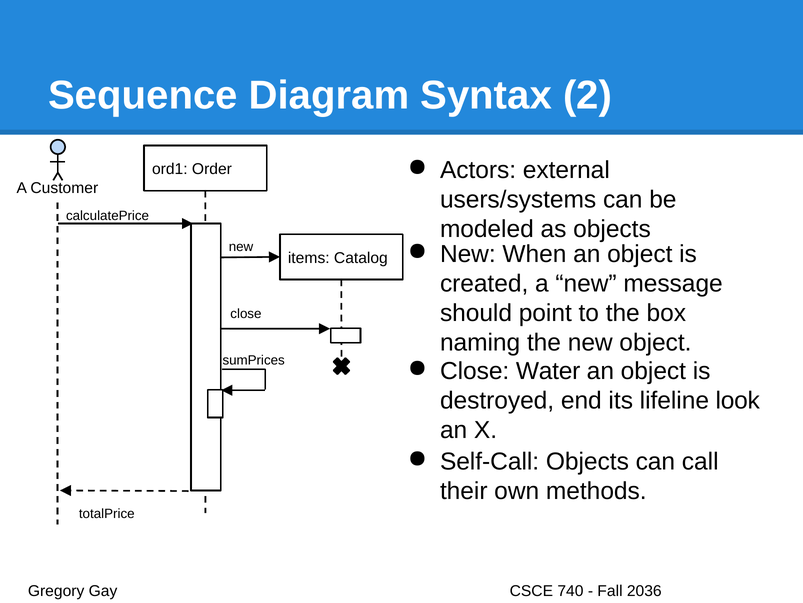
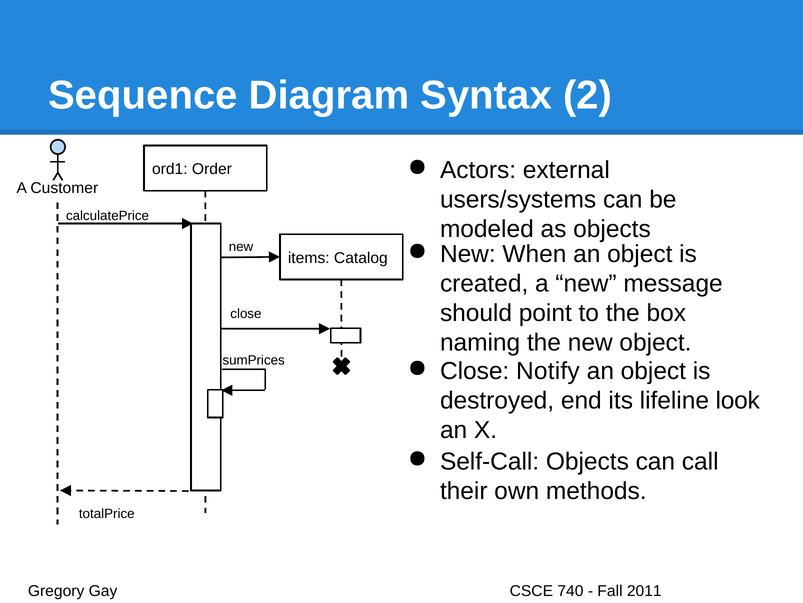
Water: Water -> Notify
2036: 2036 -> 2011
